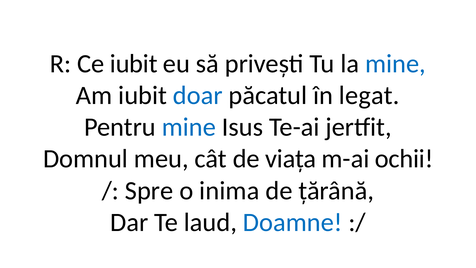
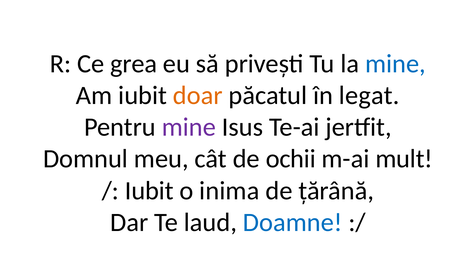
Ce iubit: iubit -> grea
doar colour: blue -> orange
mine at (189, 127) colour: blue -> purple
viața: viața -> ochii
ochii: ochii -> mult
Spre at (149, 190): Spre -> Iubit
